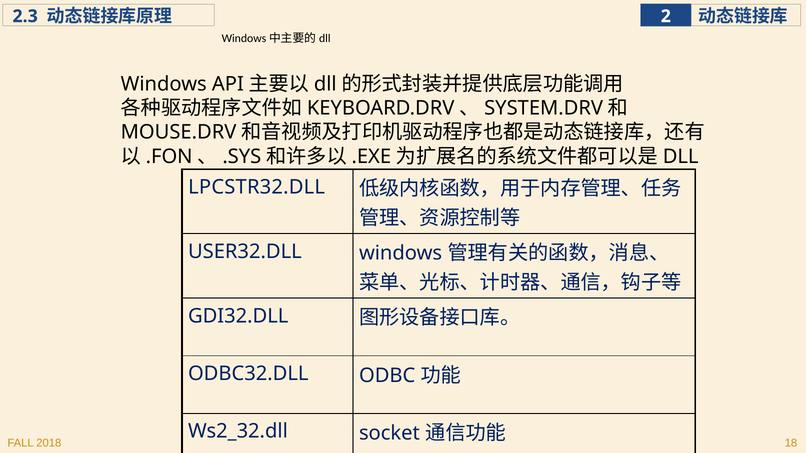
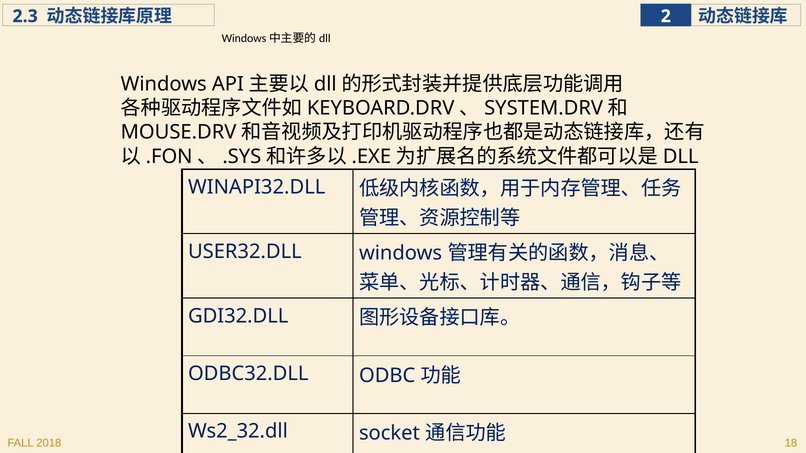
LPCSTR32.DLL: LPCSTR32.DLL -> WINAPI32.DLL
